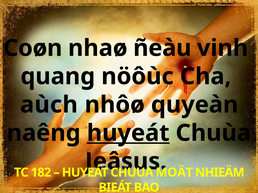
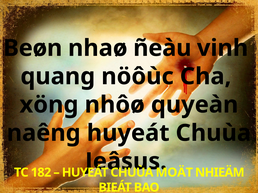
Coøn: Coøn -> Beøn
aùch: aùch -> xöng
huyeát at (128, 133) underline: present -> none
